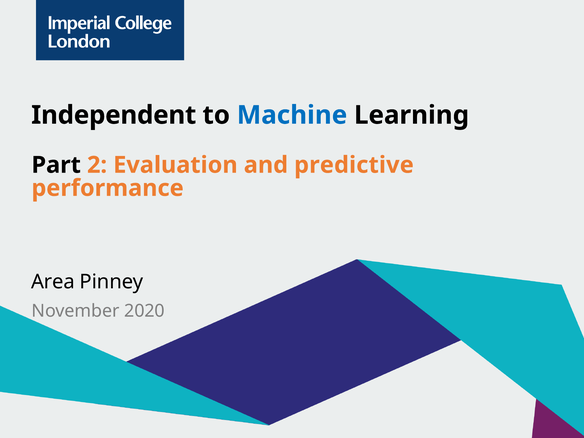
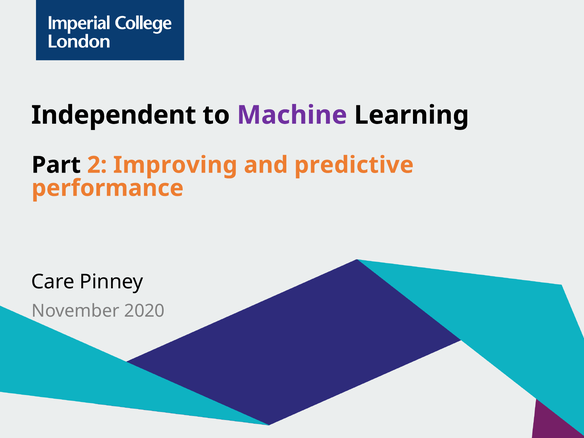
Machine colour: blue -> purple
Evaluation: Evaluation -> Improving
Area: Area -> Care
